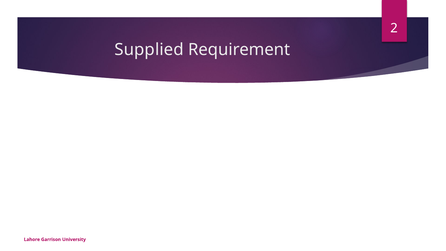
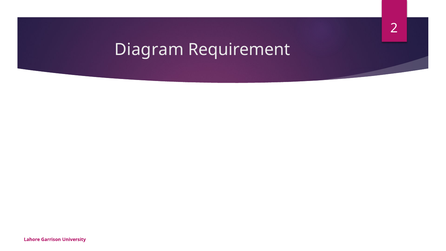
Supplied: Supplied -> Diagram
